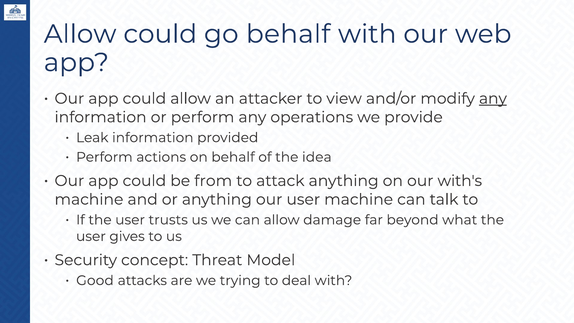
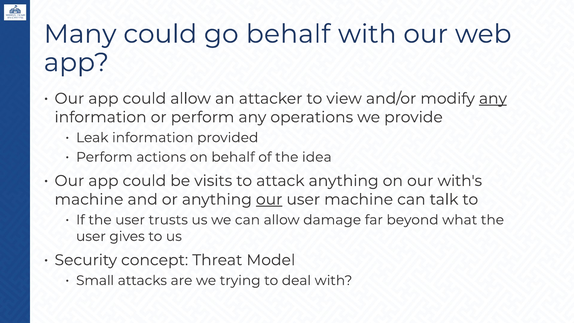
Allow at (80, 34): Allow -> Many
from: from -> visits
our at (269, 199) underline: none -> present
Good: Good -> Small
